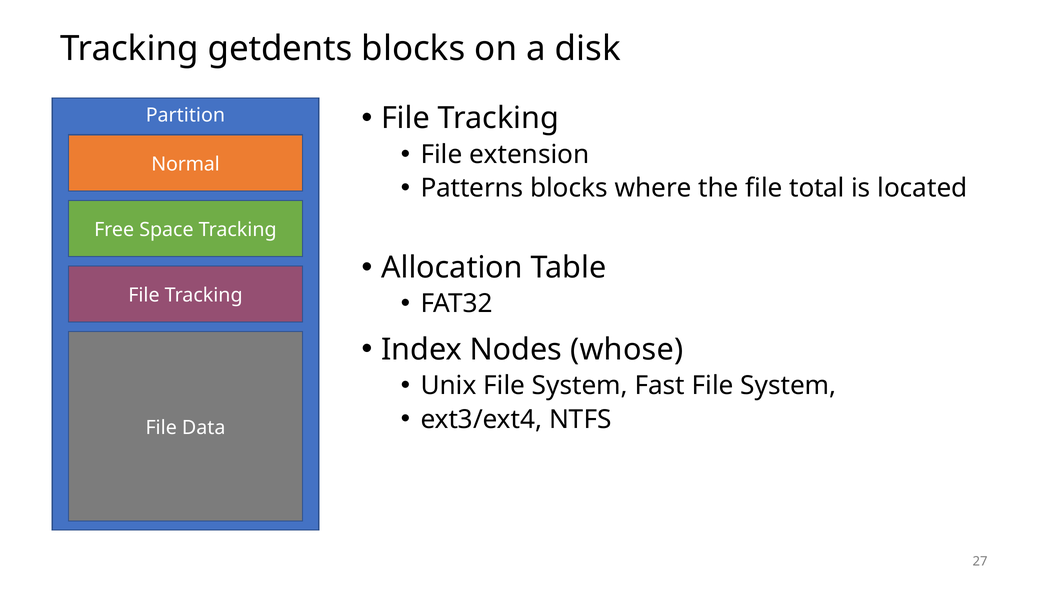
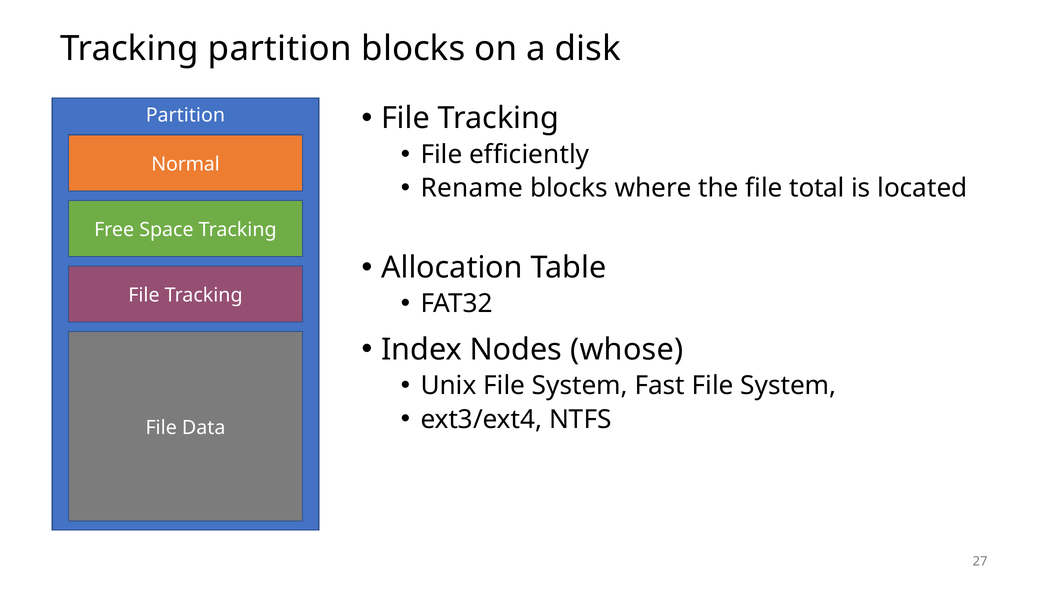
Tracking getdents: getdents -> partition
extension: extension -> efficiently
Patterns: Patterns -> Rename
